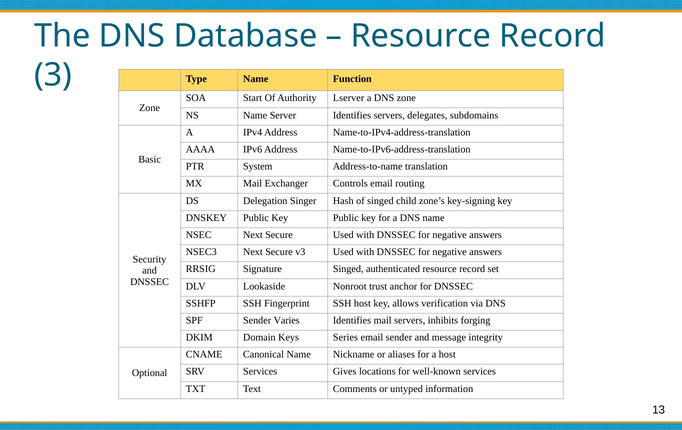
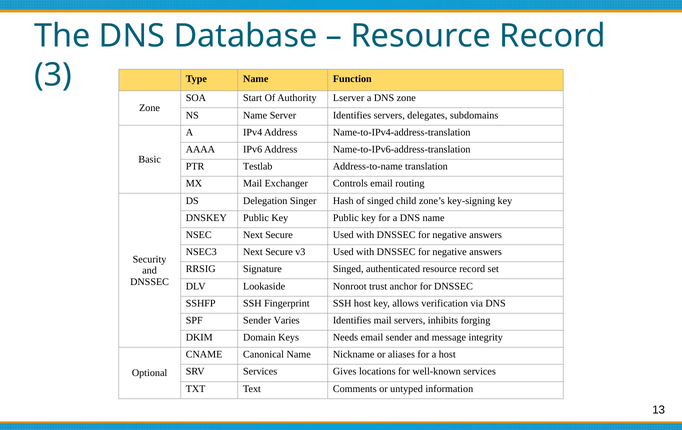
System: System -> Testlab
Series: Series -> Needs
